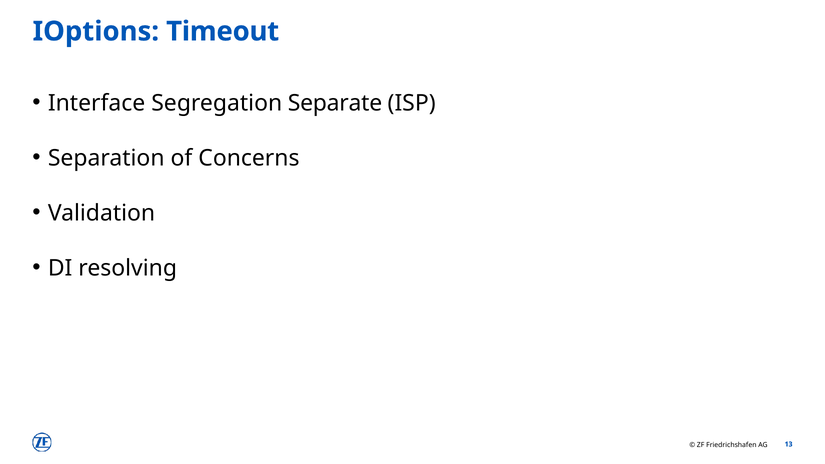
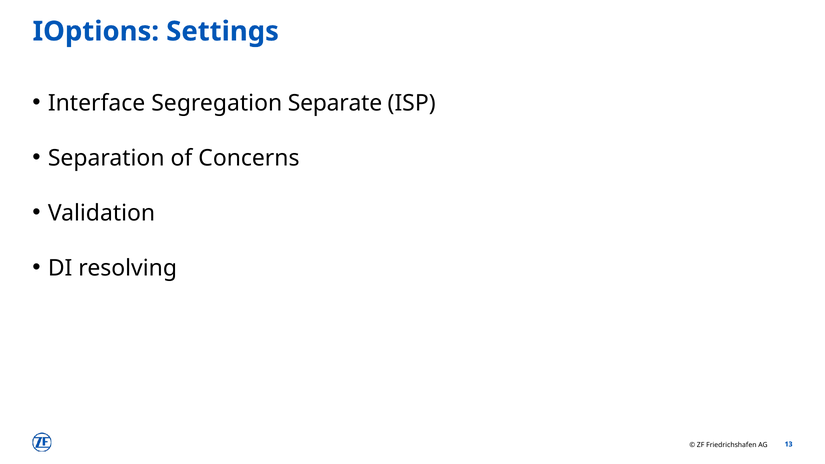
Timeout: Timeout -> Settings
